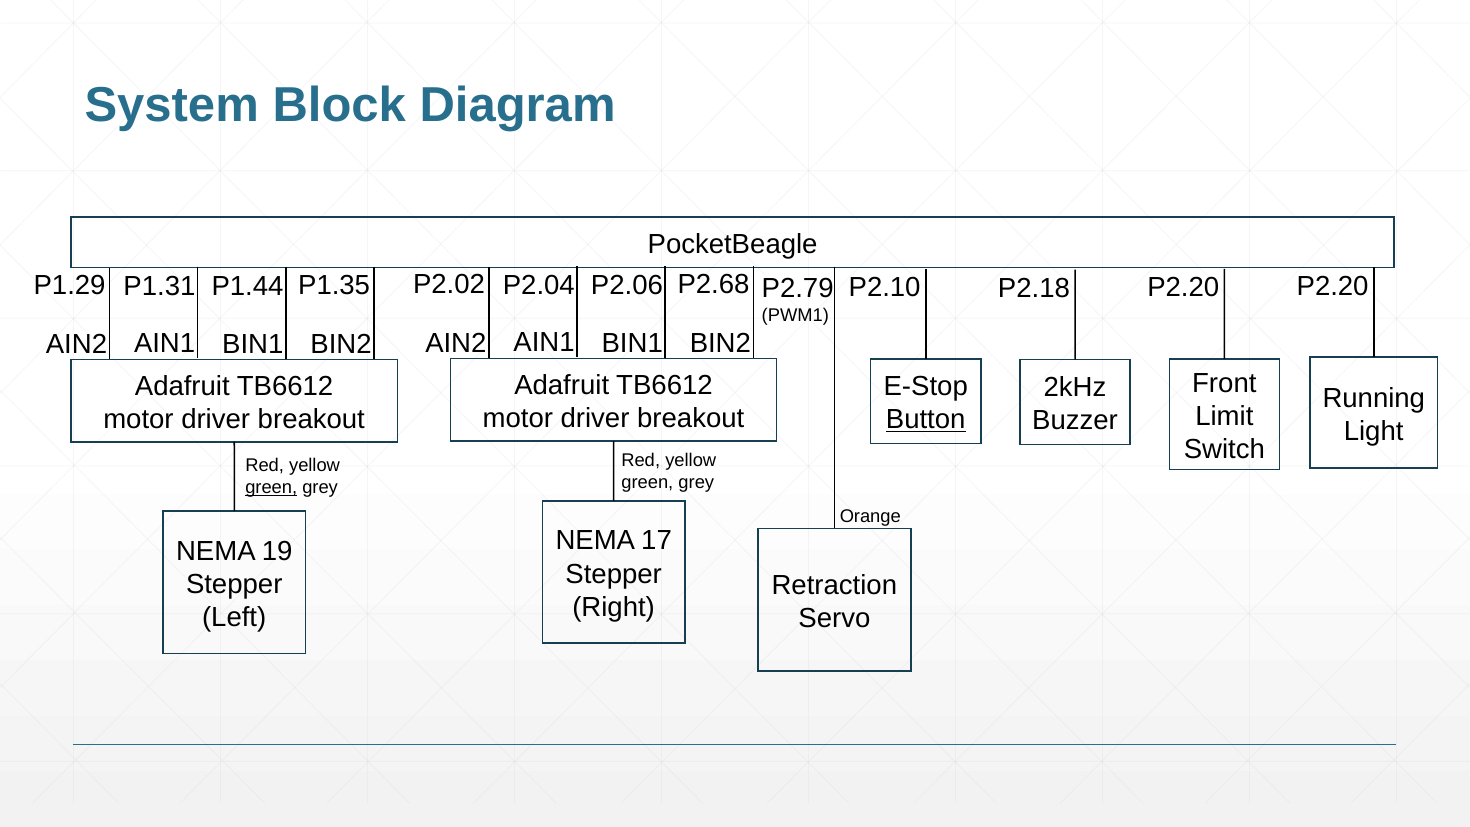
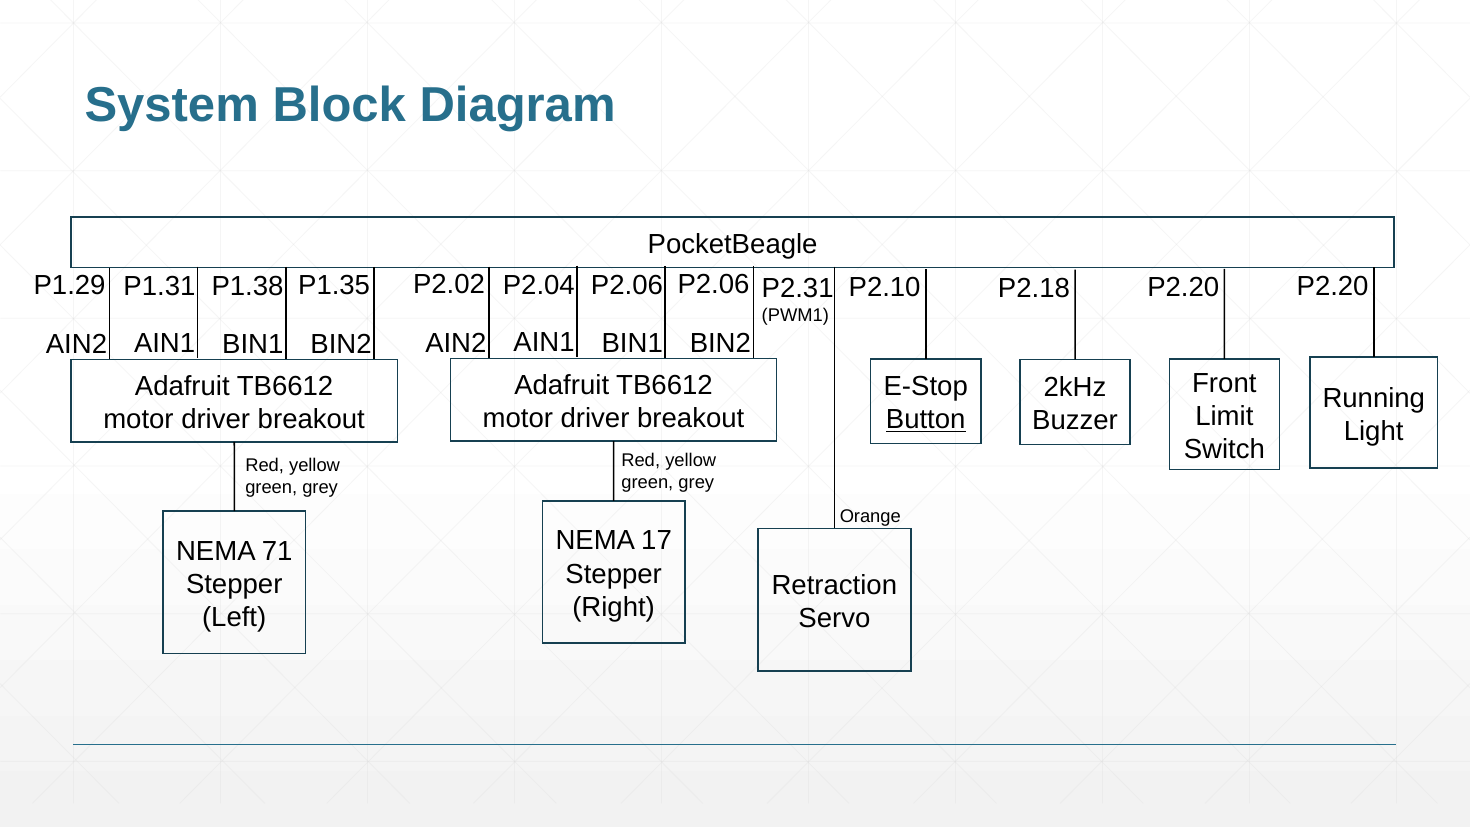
P2.68 at (714, 284): P2.68 -> P2.06
P1.44: P1.44 -> P1.38
P2.79: P2.79 -> P2.31
green at (271, 488) underline: present -> none
19: 19 -> 71
